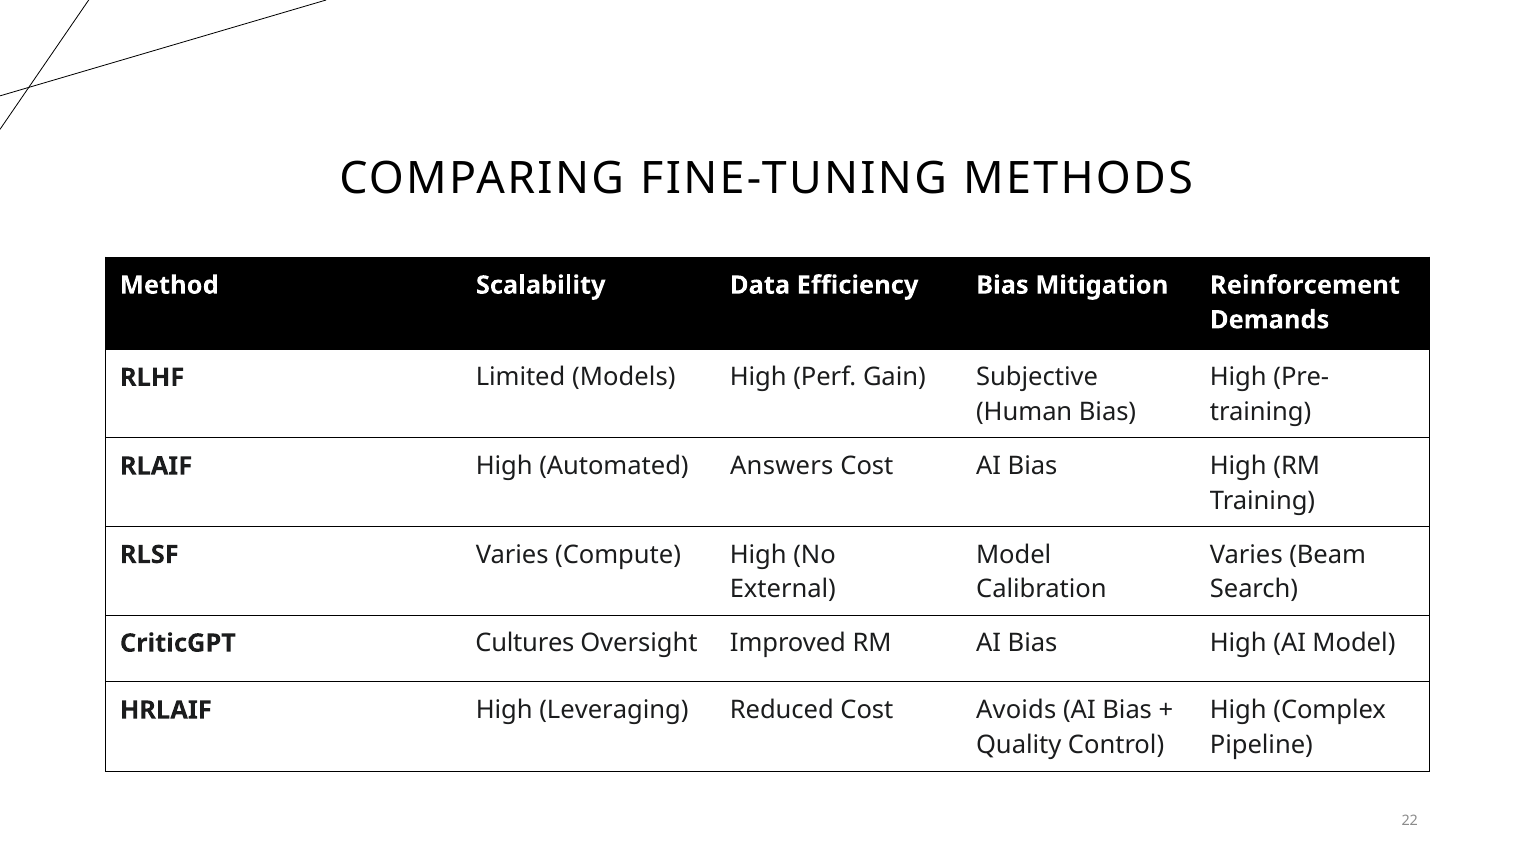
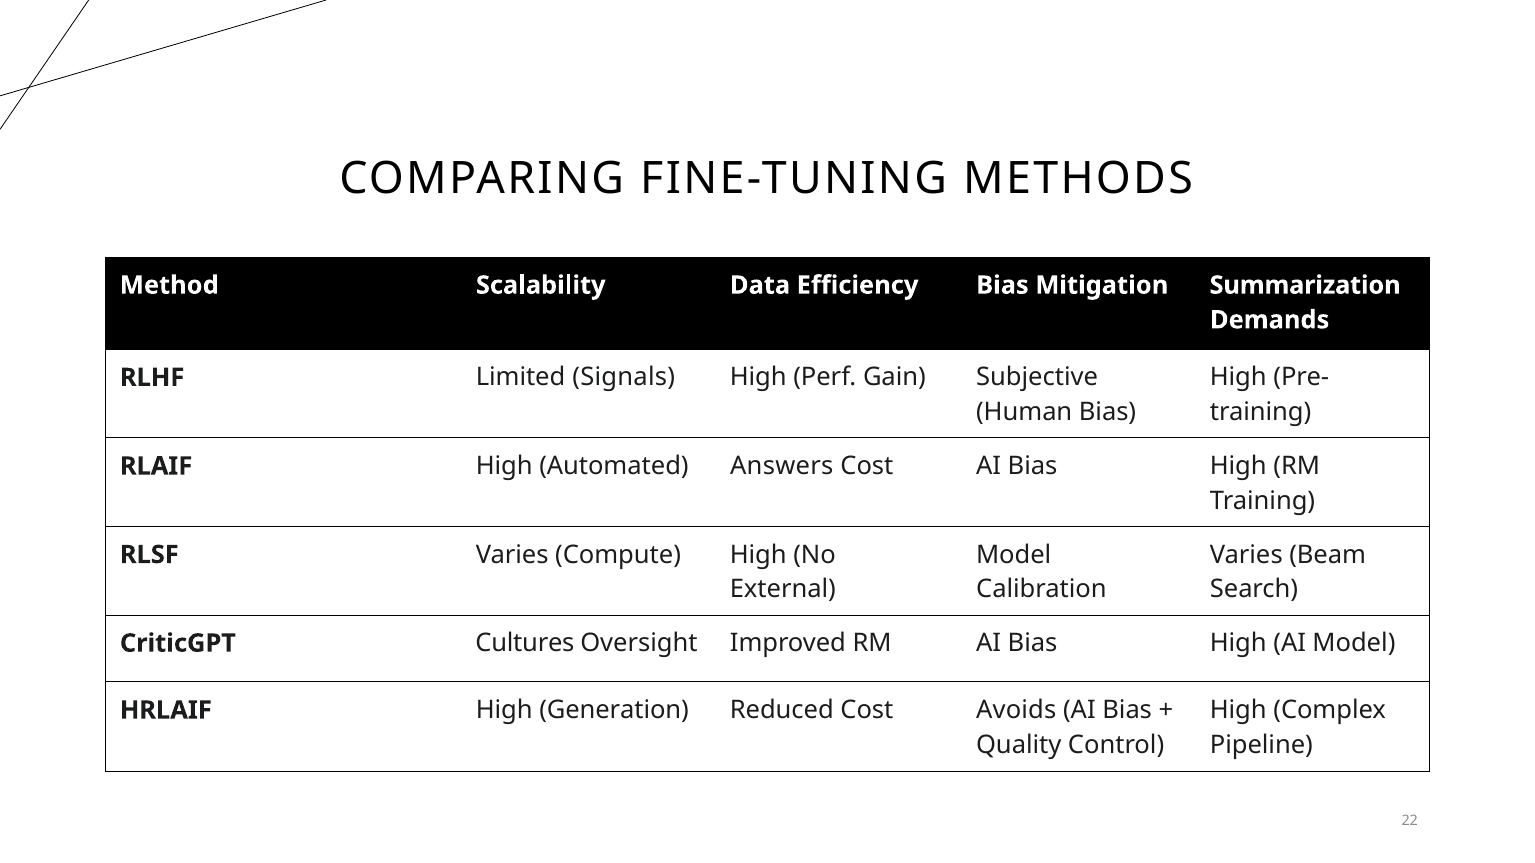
Reinforcement: Reinforcement -> Summarization
Models: Models -> Signals
Leveraging: Leveraging -> Generation
